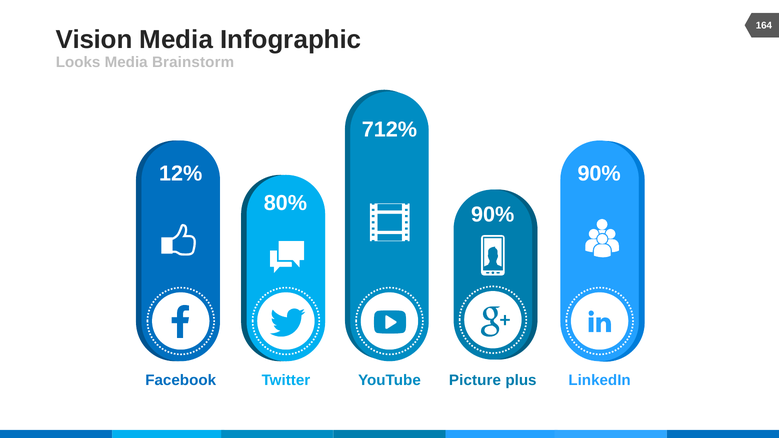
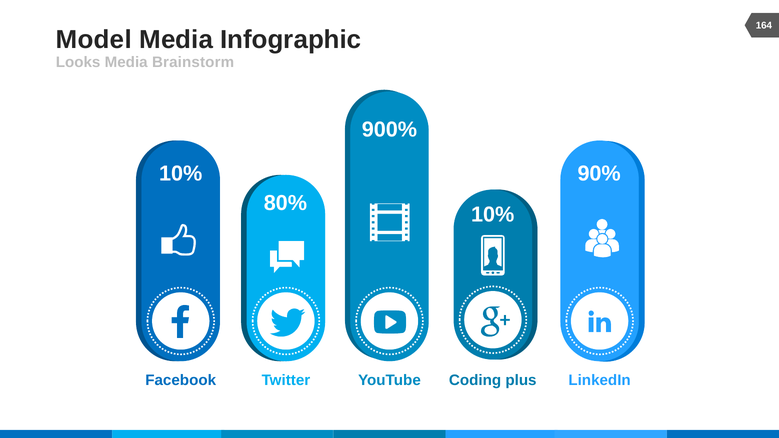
Vision: Vision -> Model
712%: 712% -> 900%
12% at (181, 174): 12% -> 10%
90% at (493, 215): 90% -> 10%
Picture: Picture -> Coding
